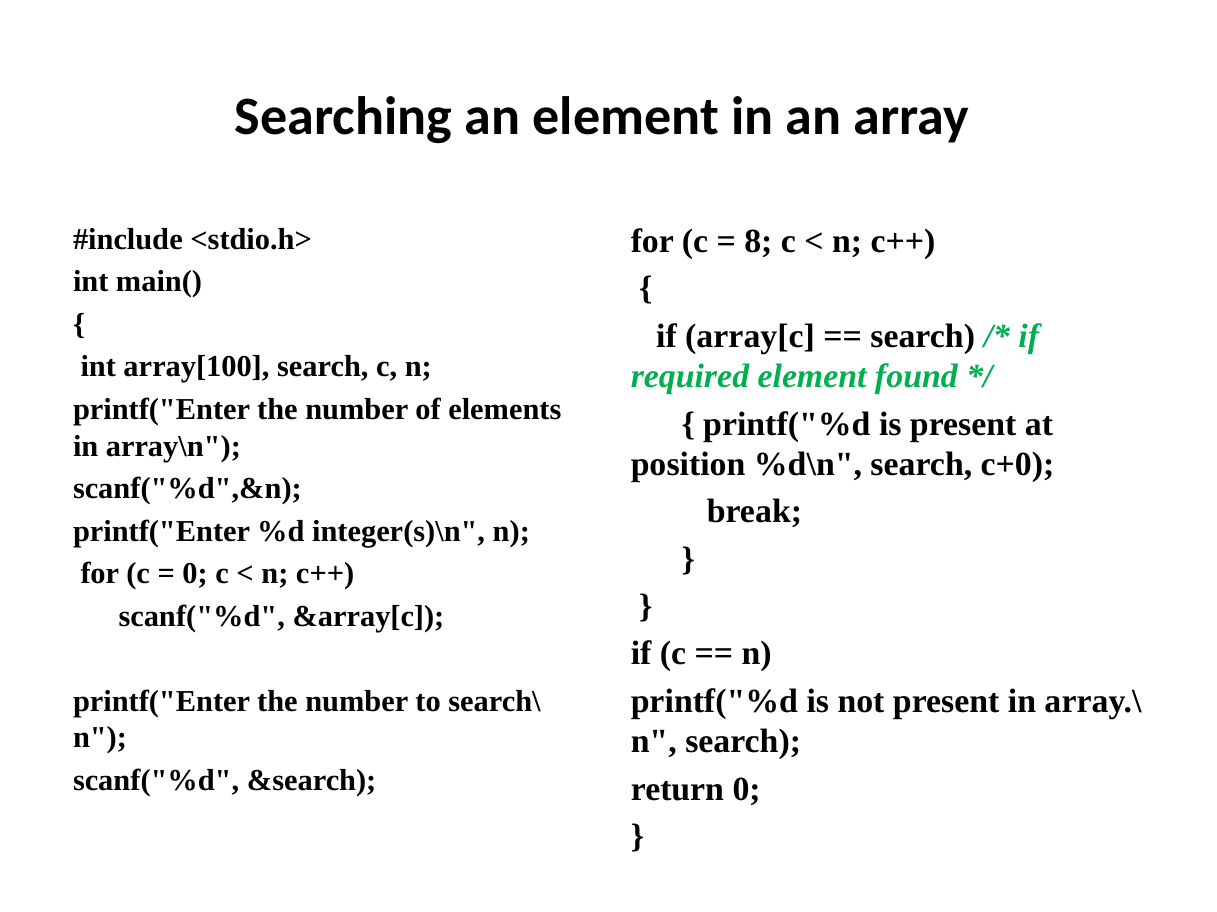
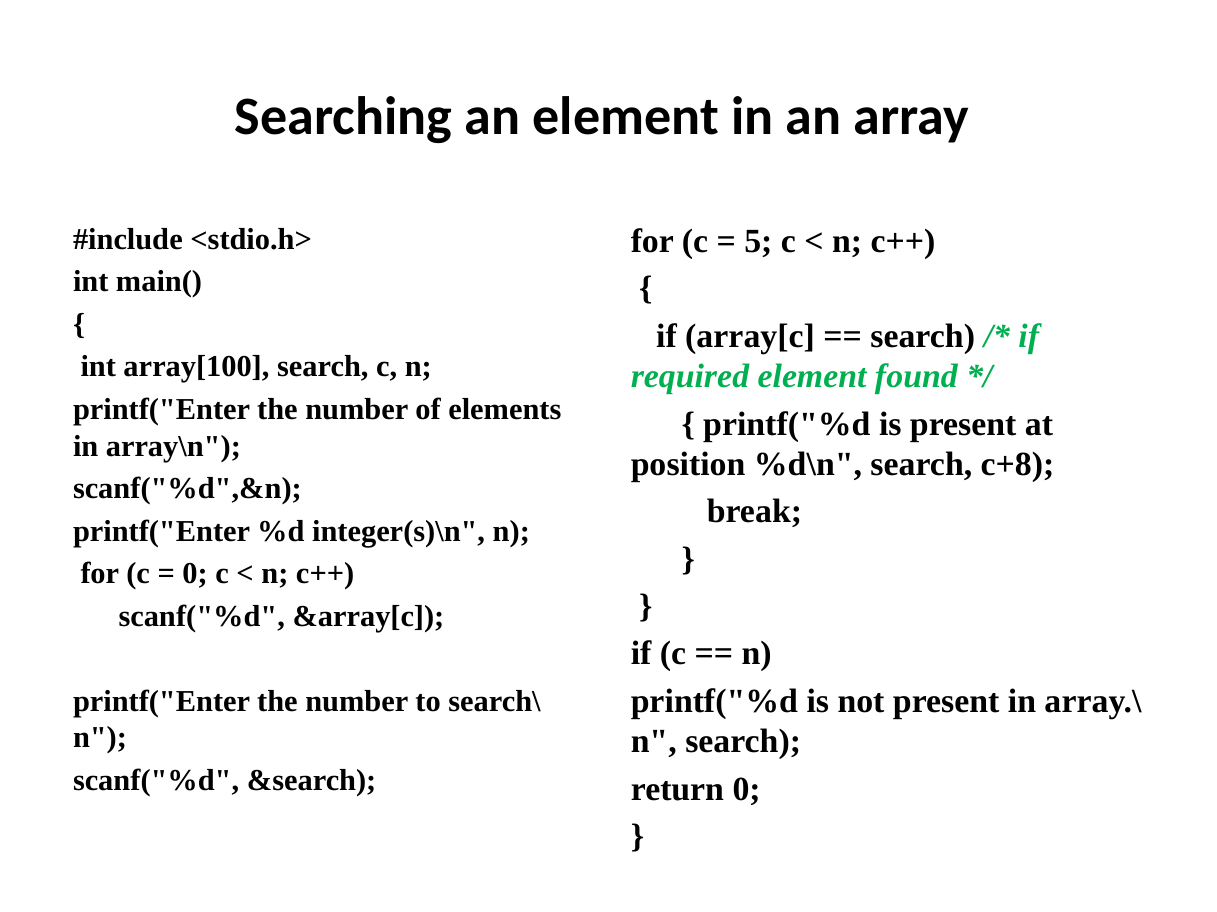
8: 8 -> 5
c+0: c+0 -> c+8
